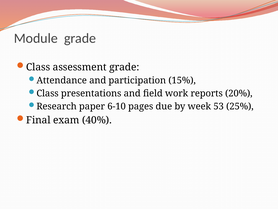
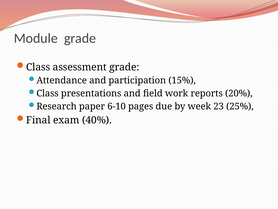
53: 53 -> 23
